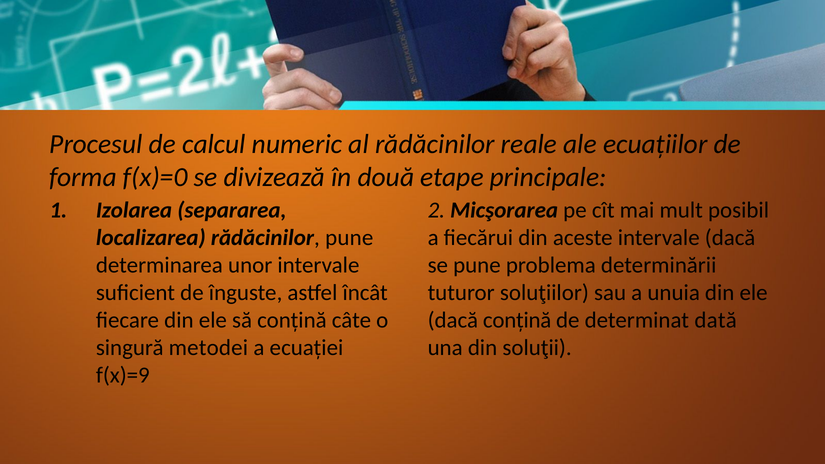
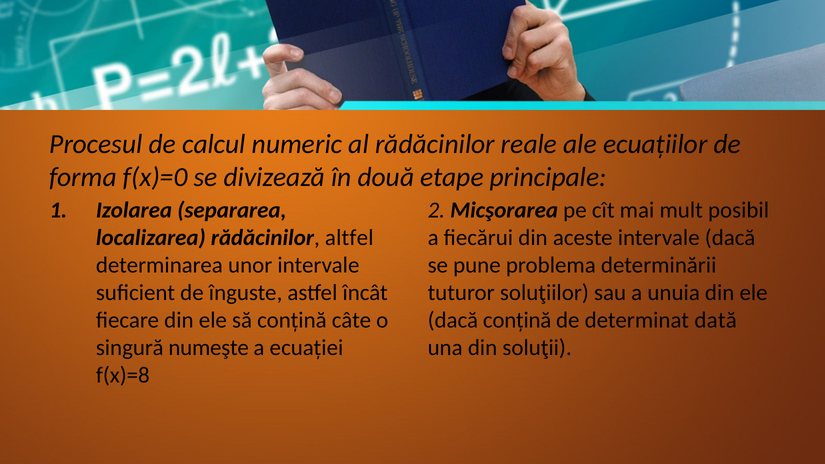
rădăcinilor pune: pune -> altfel
metodei: metodei -> numeşte
f(x)=9: f(x)=9 -> f(x)=8
